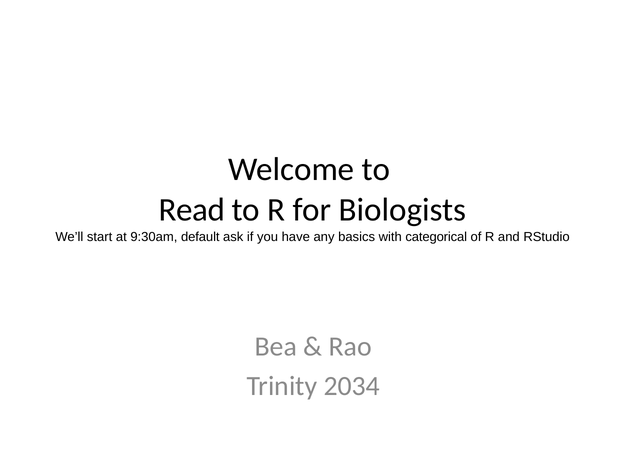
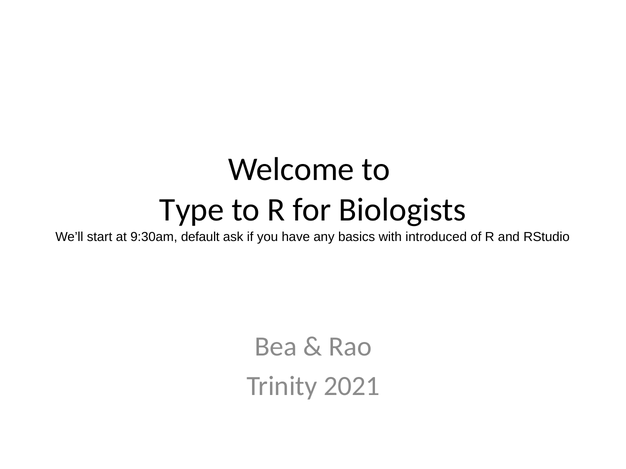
Read: Read -> Type
categorical: categorical -> introduced
2034: 2034 -> 2021
